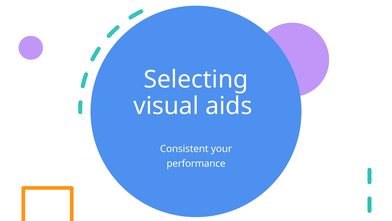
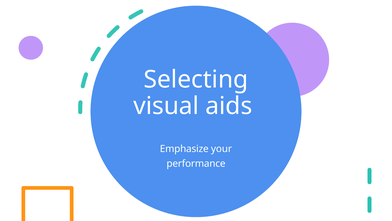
Consistent: Consistent -> Emphasize
